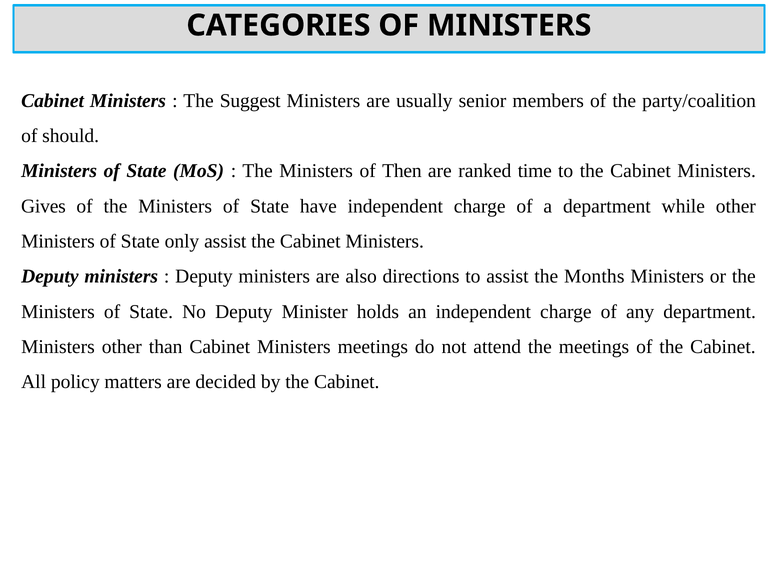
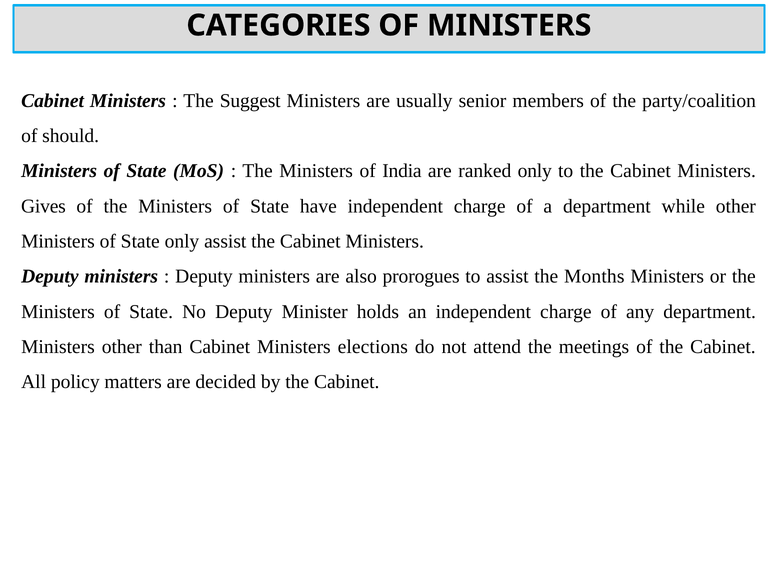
Then: Then -> India
ranked time: time -> only
directions: directions -> prorogues
Ministers meetings: meetings -> elections
